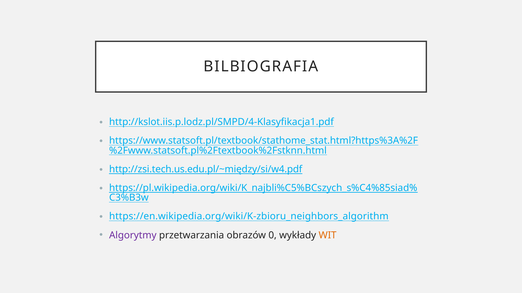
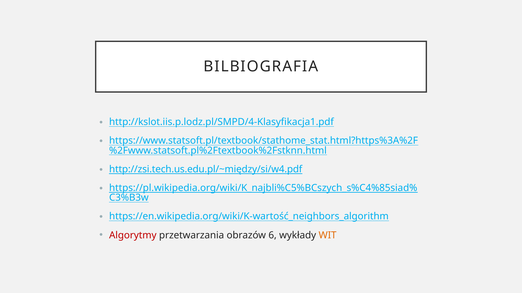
https://en.wikipedia.org/wiki/K-zbioru_neighbors_algorithm: https://en.wikipedia.org/wiki/K-zbioru_neighbors_algorithm -> https://en.wikipedia.org/wiki/K-wartość_neighbors_algorithm
Algorytmy colour: purple -> red
0: 0 -> 6
